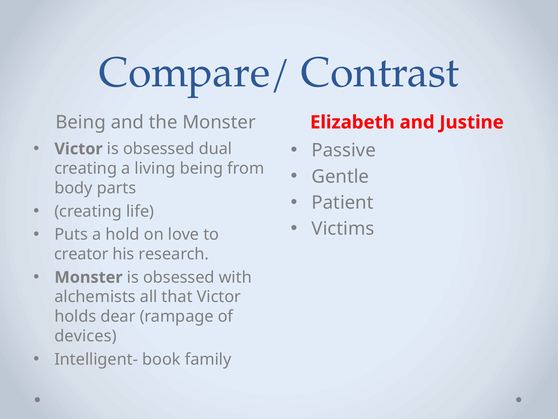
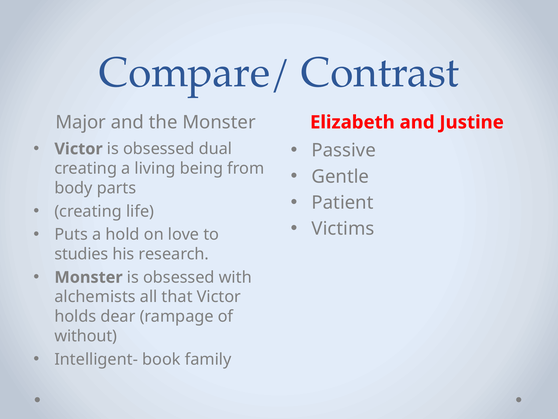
Being at (81, 122): Being -> Major
creator: creator -> studies
devices: devices -> without
